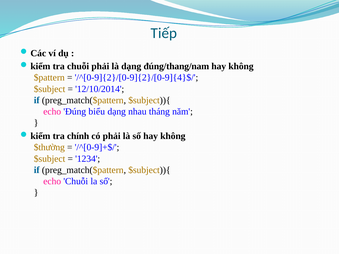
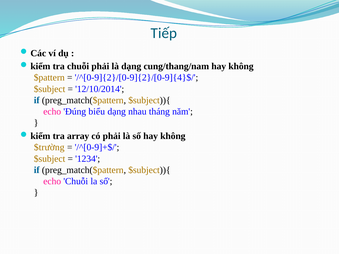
đúng/thang/nam: đúng/thang/nam -> cung/thang/nam
chính: chính -> array
$thường: $thường -> $trường
